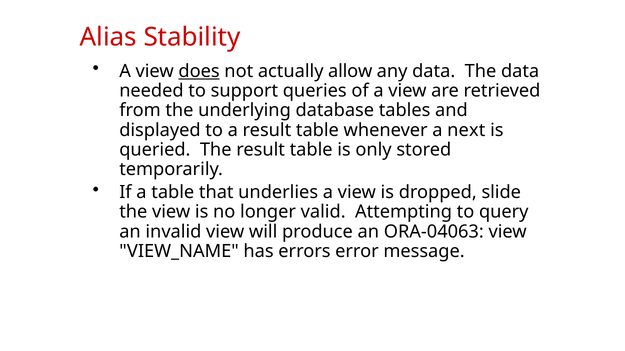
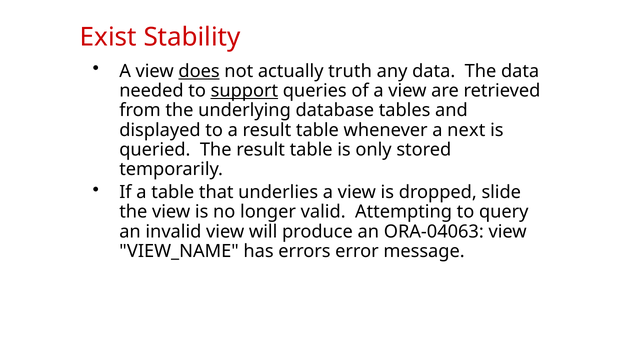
Alias: Alias -> Exist
allow: allow -> truth
support underline: none -> present
